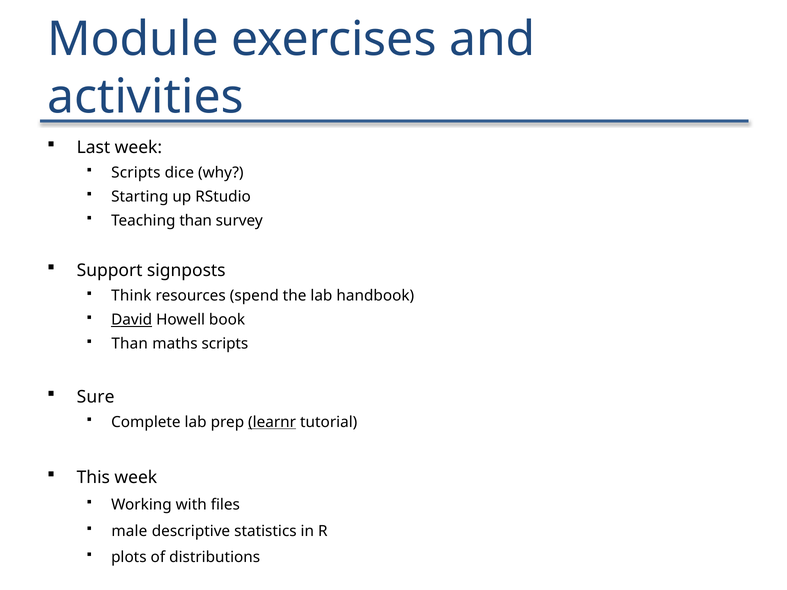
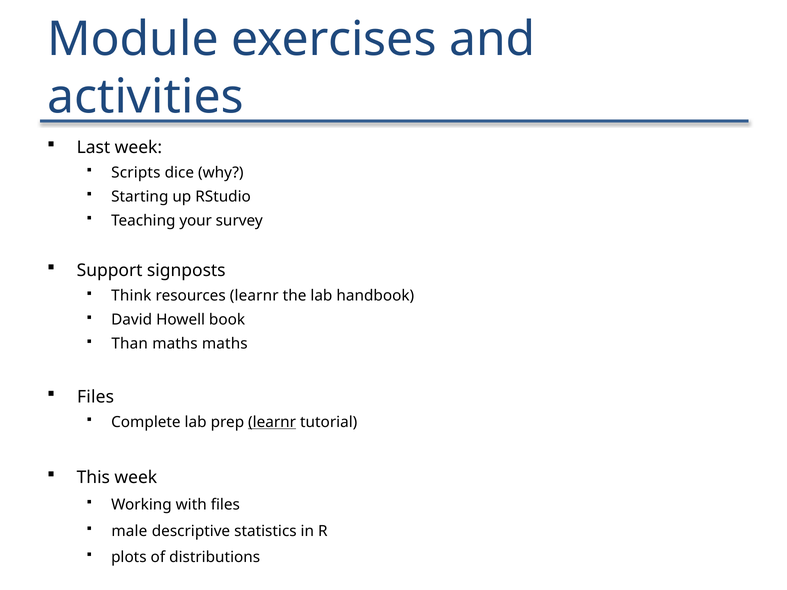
Teaching than: than -> your
resources spend: spend -> learnr
David underline: present -> none
maths scripts: scripts -> maths
Sure at (96, 397): Sure -> Files
